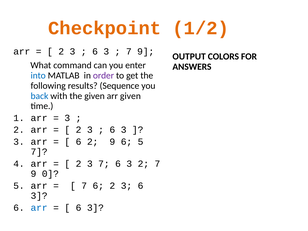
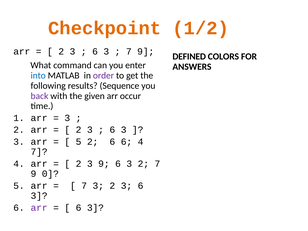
OUTPUT: OUTPUT -> DEFINED
back colour: blue -> purple
arr given: given -> occur
6 at (79, 142): 6 -> 5
9 at (112, 142): 9 -> 6
6 5: 5 -> 4
3 7: 7 -> 9
6 at (98, 186): 6 -> 3
arr at (39, 208) colour: blue -> purple
